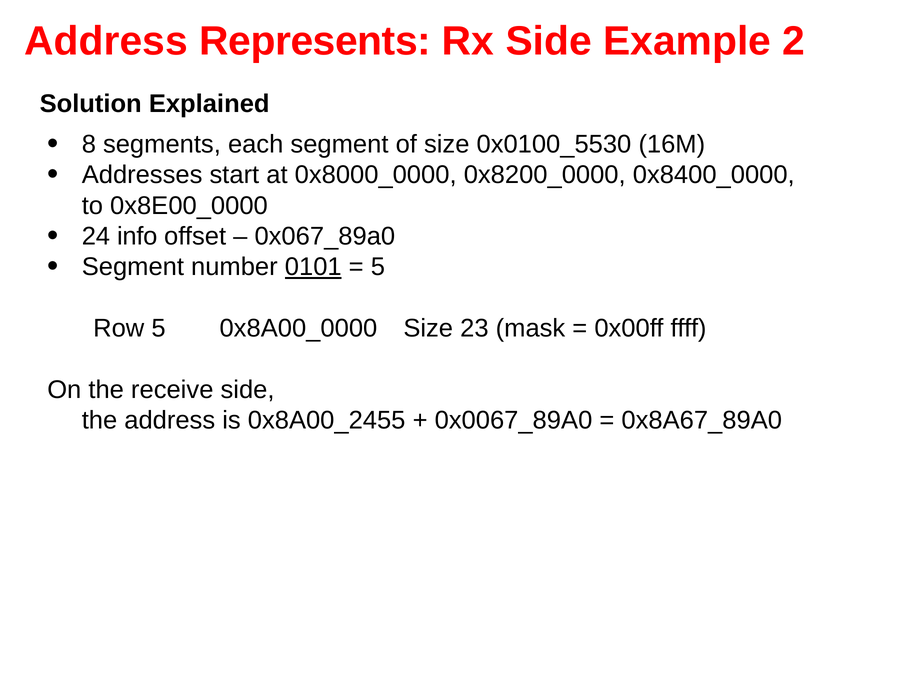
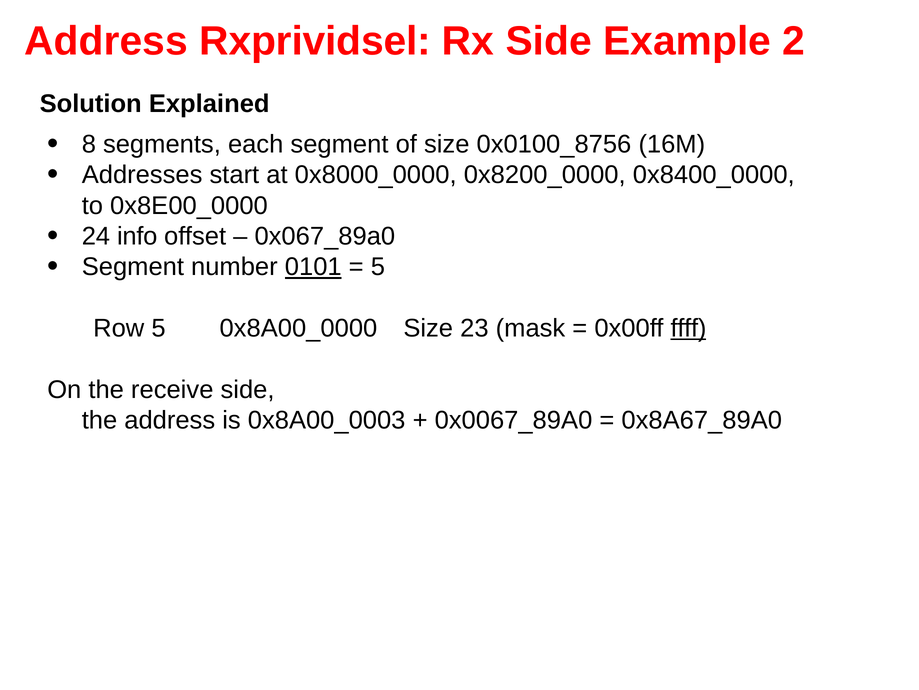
Represents: Represents -> Rxprividsel
0x0100_5530: 0x0100_5530 -> 0x0100_8756
ffff underline: none -> present
0x8A00_2455: 0x8A00_2455 -> 0x8A00_0003
